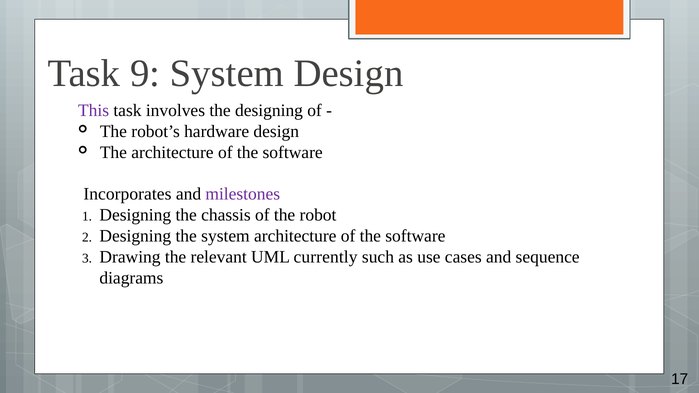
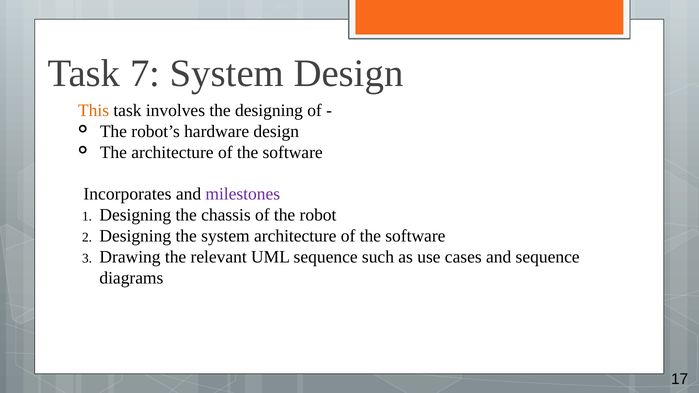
9: 9 -> 7
This colour: purple -> orange
UML currently: currently -> sequence
